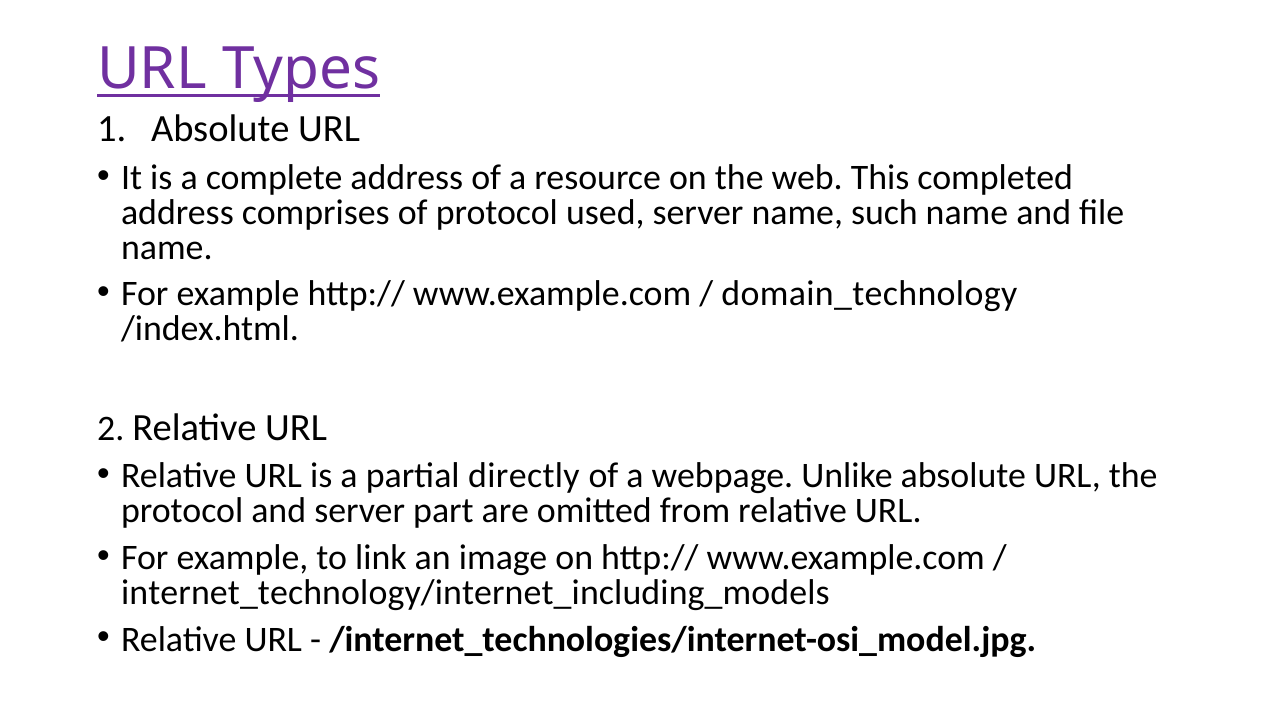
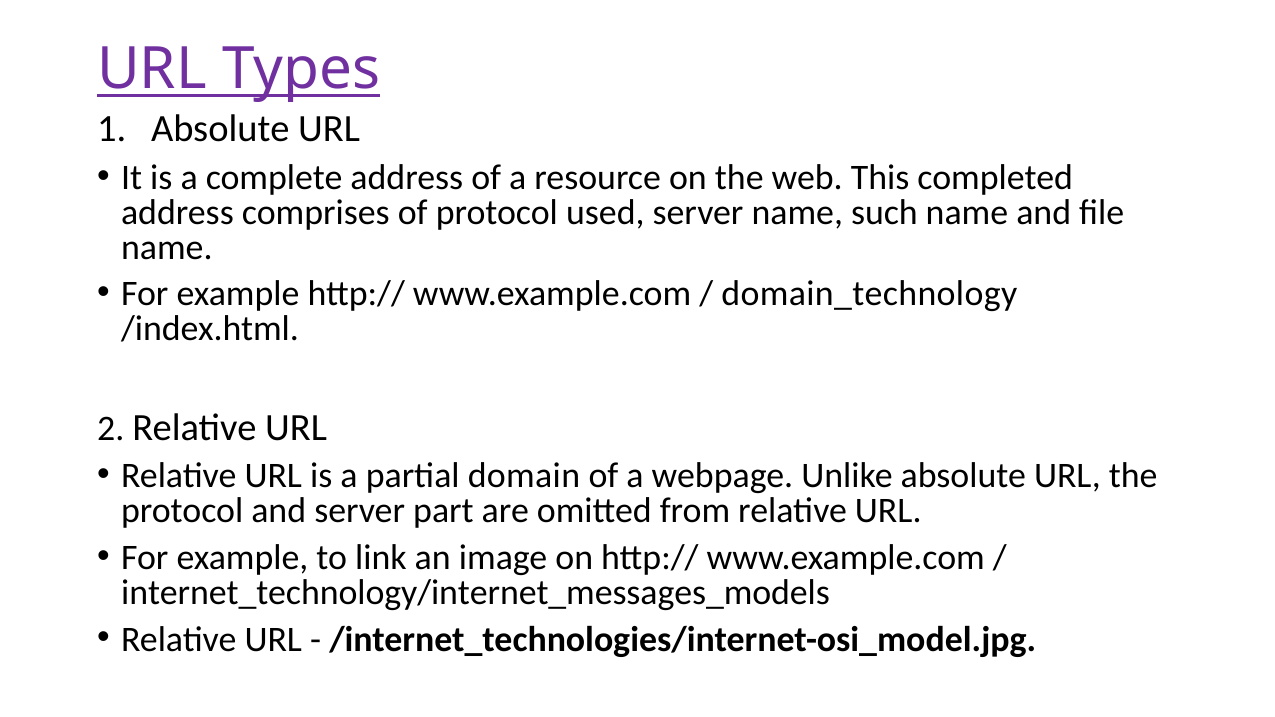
directly: directly -> domain
internet_technology/internet_including_models: internet_technology/internet_including_models -> internet_technology/internet_messages_models
